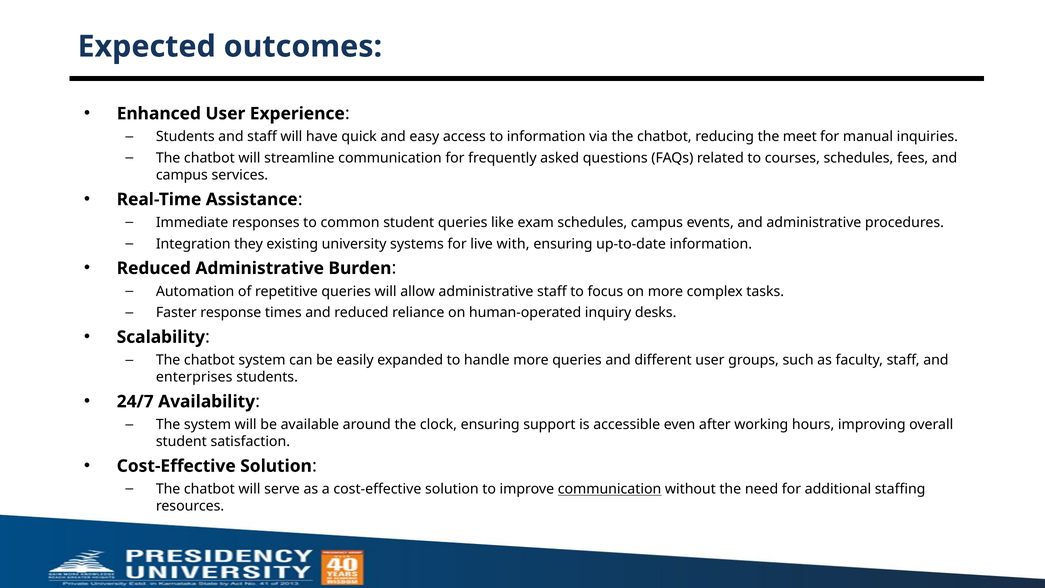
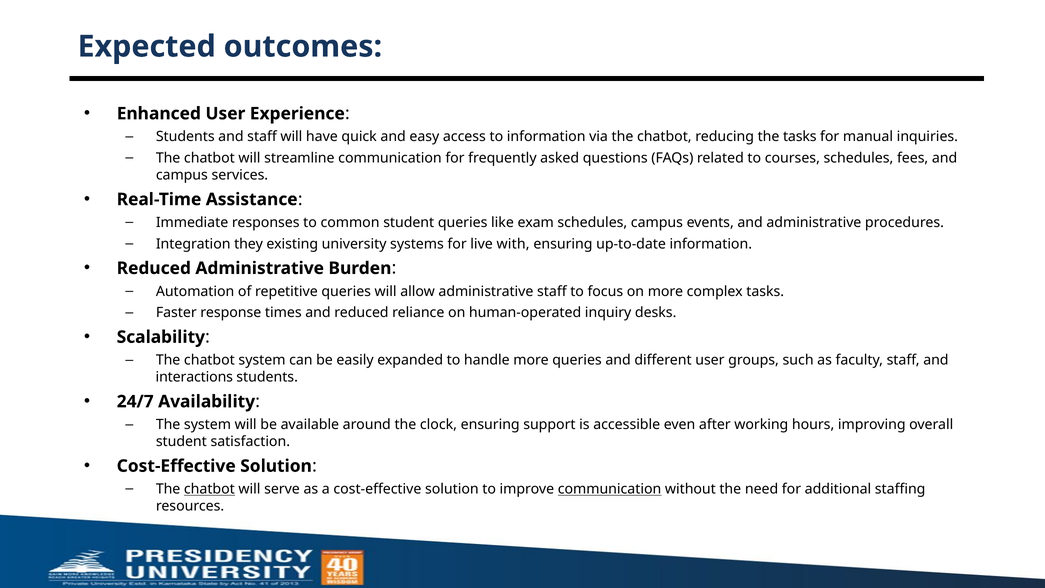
the meet: meet -> tasks
enterprises: enterprises -> interactions
chatbot at (209, 489) underline: none -> present
